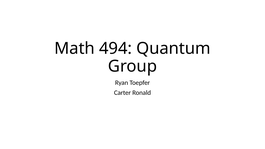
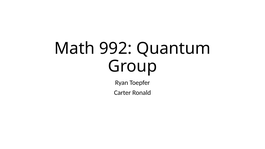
494: 494 -> 992
